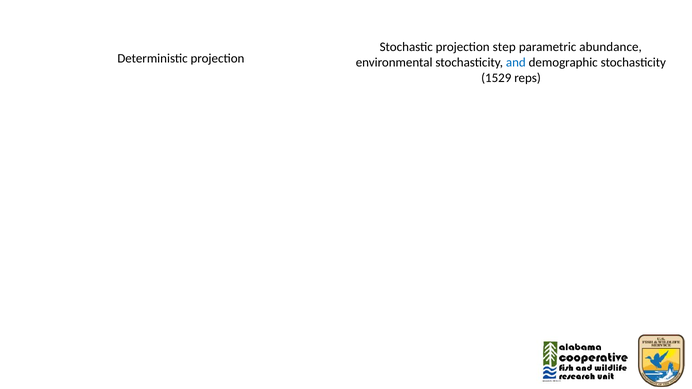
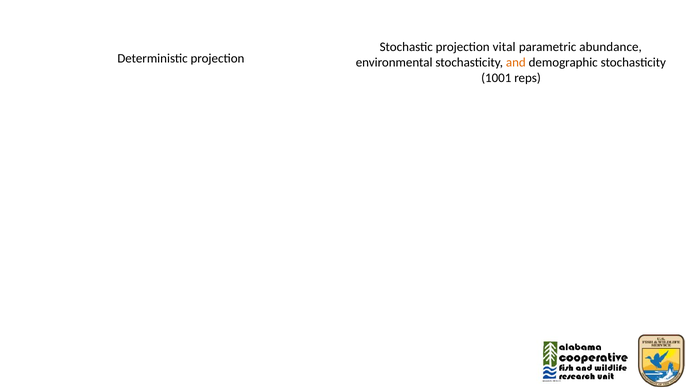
step: step -> vital
and colour: blue -> orange
1529: 1529 -> 1001
